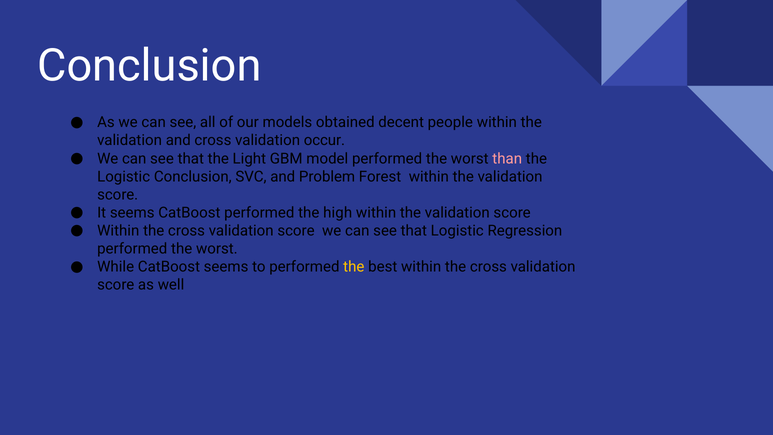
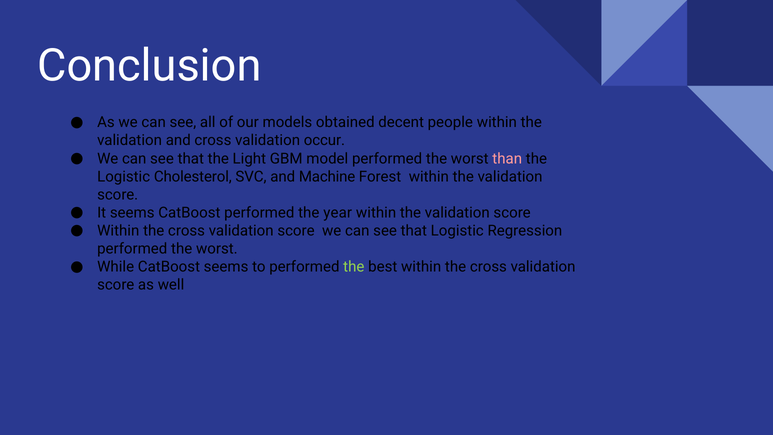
Logistic Conclusion: Conclusion -> Cholesterol
Problem: Problem -> Machine
high: high -> year
the at (354, 267) colour: yellow -> light green
